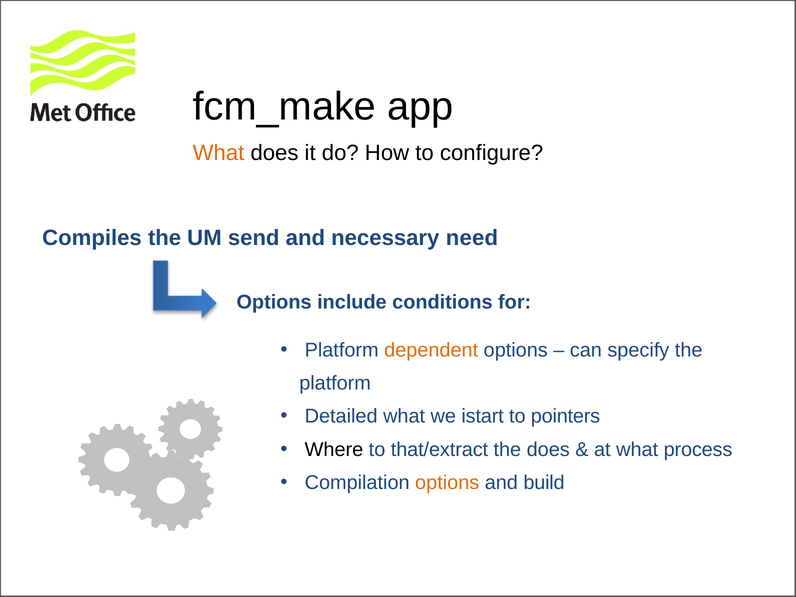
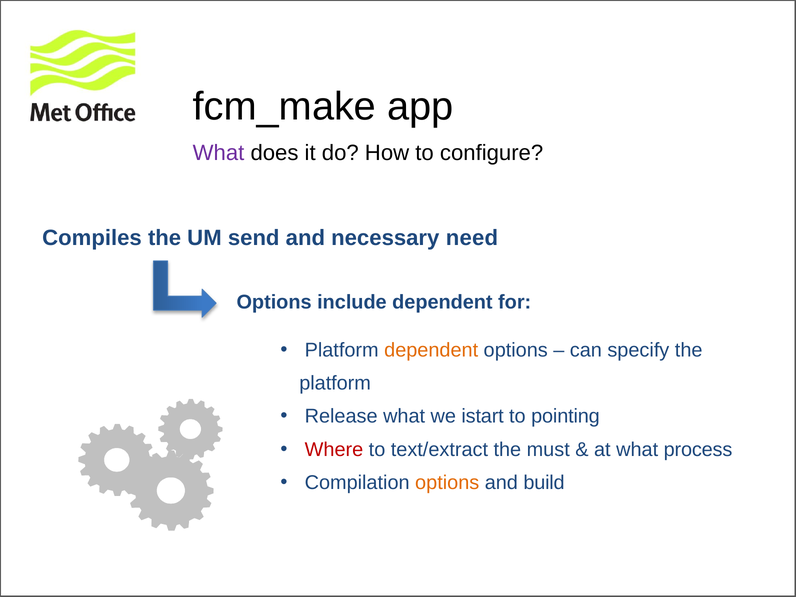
What at (219, 153) colour: orange -> purple
include conditions: conditions -> dependent
Detailed: Detailed -> Release
pointers: pointers -> pointing
Where colour: black -> red
that/extract: that/extract -> text/extract
the does: does -> must
